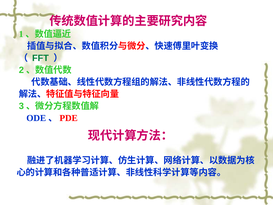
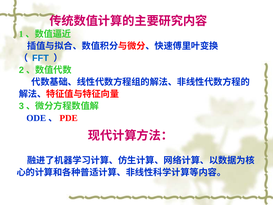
FFT colour: green -> blue
